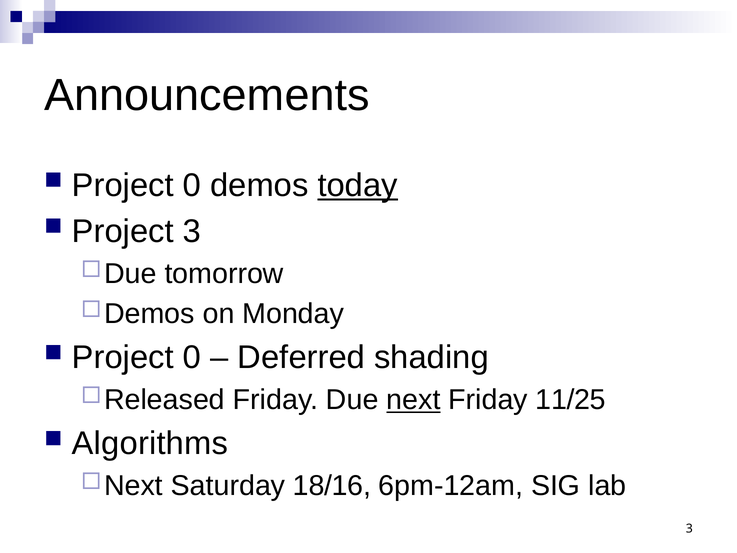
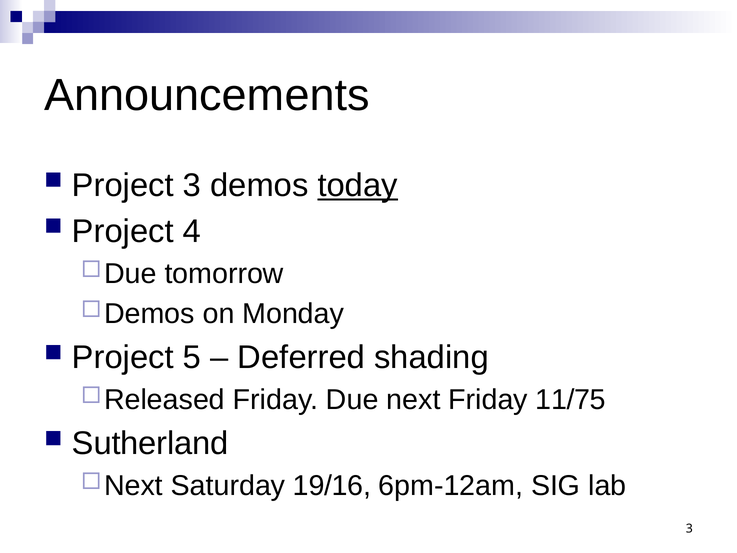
0 at (192, 185): 0 -> 3
Project 3: 3 -> 4
0 at (192, 357): 0 -> 5
next underline: present -> none
11/25: 11/25 -> 11/75
Algorithms: Algorithms -> Sutherland
18/16: 18/16 -> 19/16
